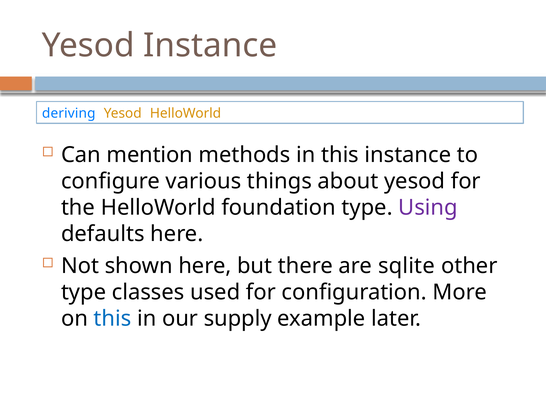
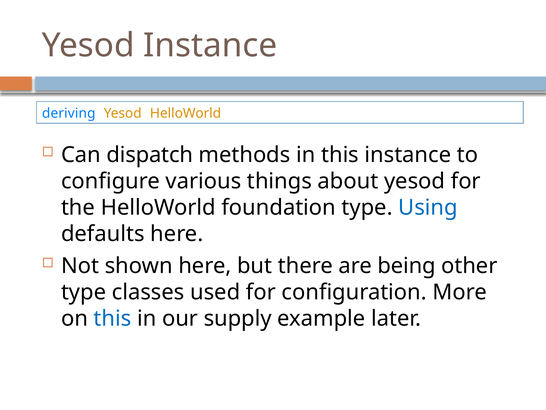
mention: mention -> dispatch
Using colour: purple -> blue
sqlite: sqlite -> being
